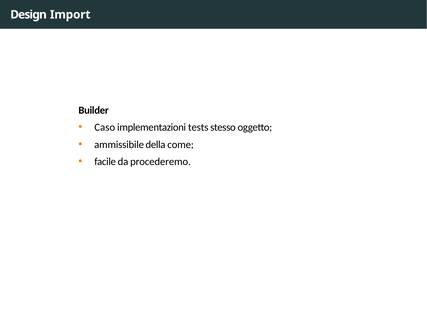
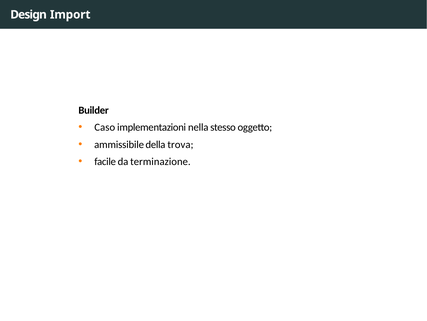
tests: tests -> nella
come: come -> trova
procederemo: procederemo -> terminazione
